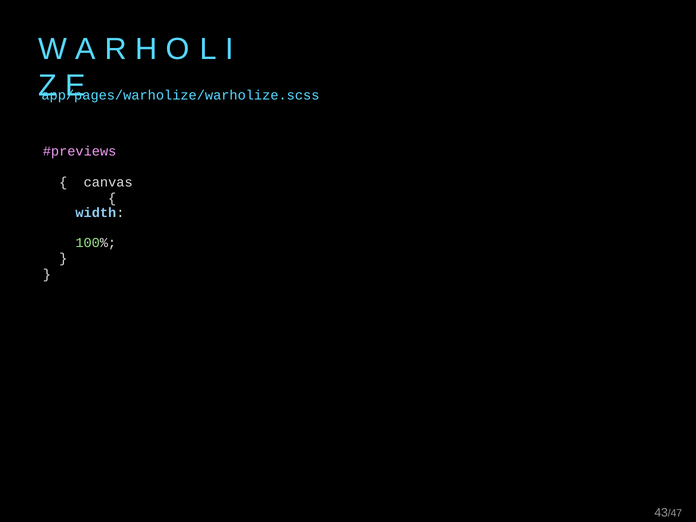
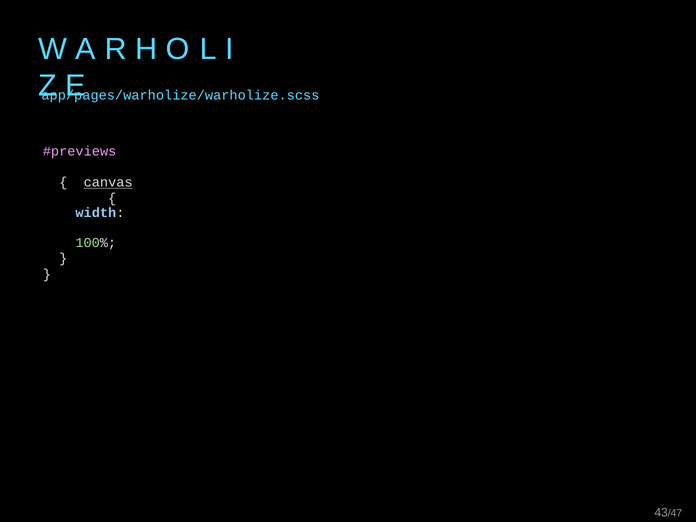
canvas underline: none -> present
